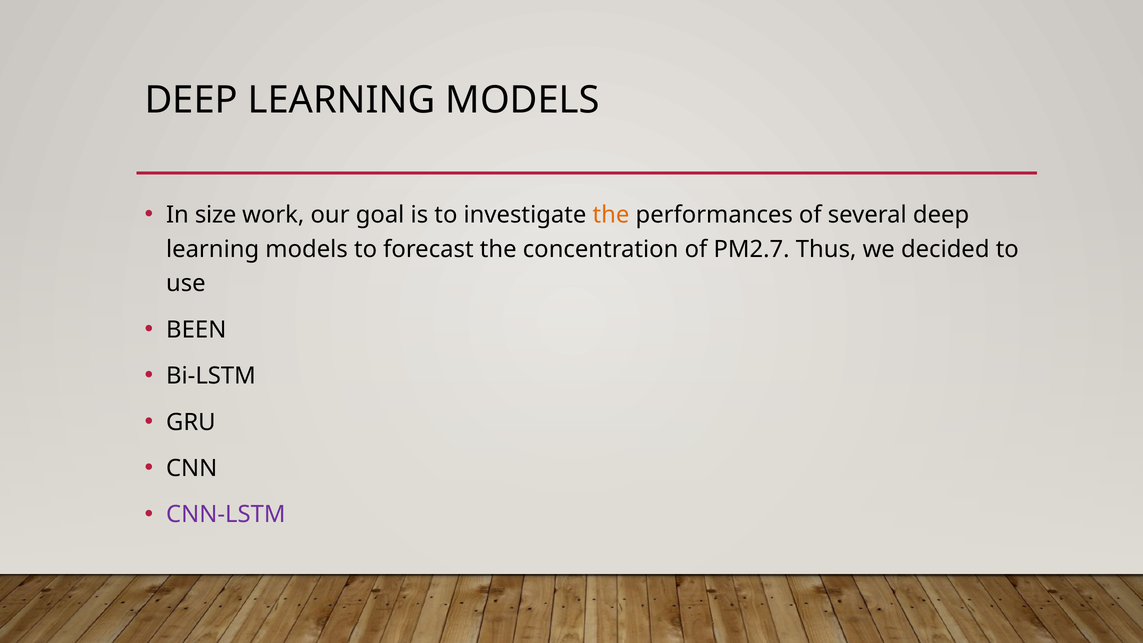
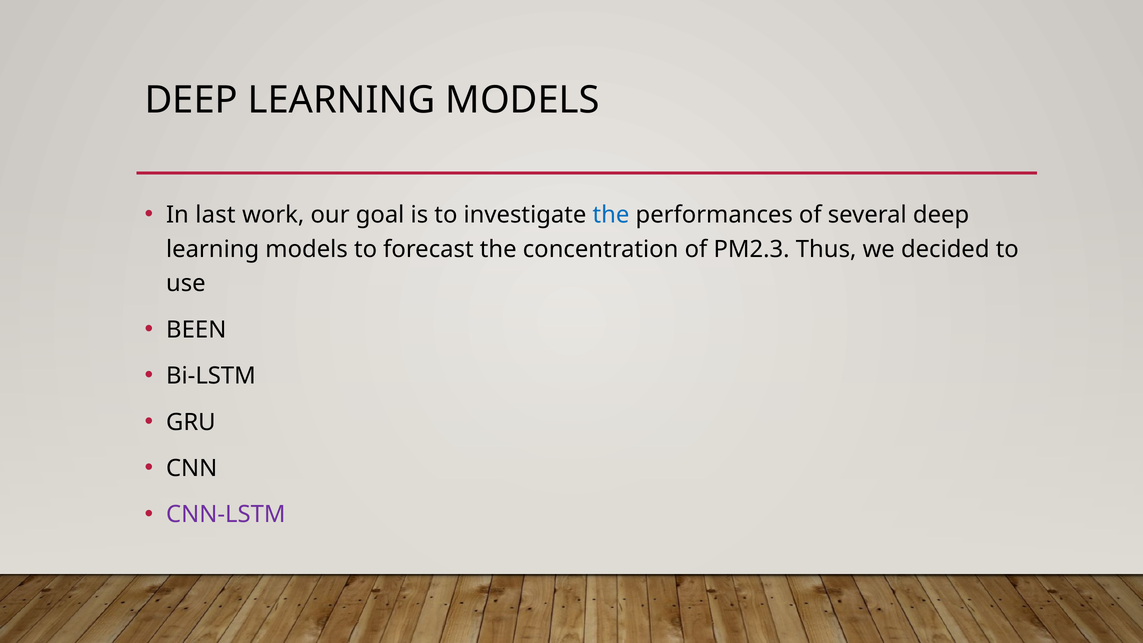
size: size -> last
the at (611, 215) colour: orange -> blue
PM2.7: PM2.7 -> PM2.3
